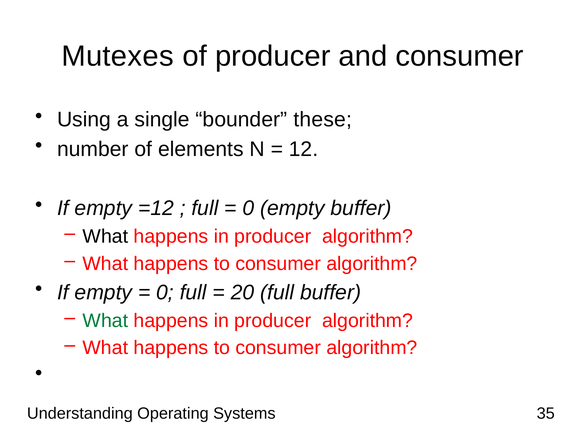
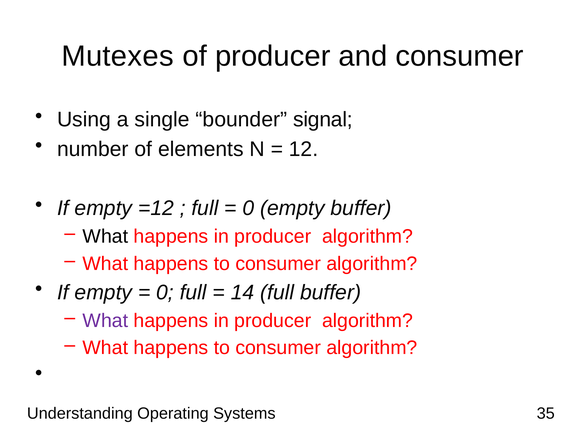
these: these -> signal
20: 20 -> 14
What at (105, 320) colour: green -> purple
